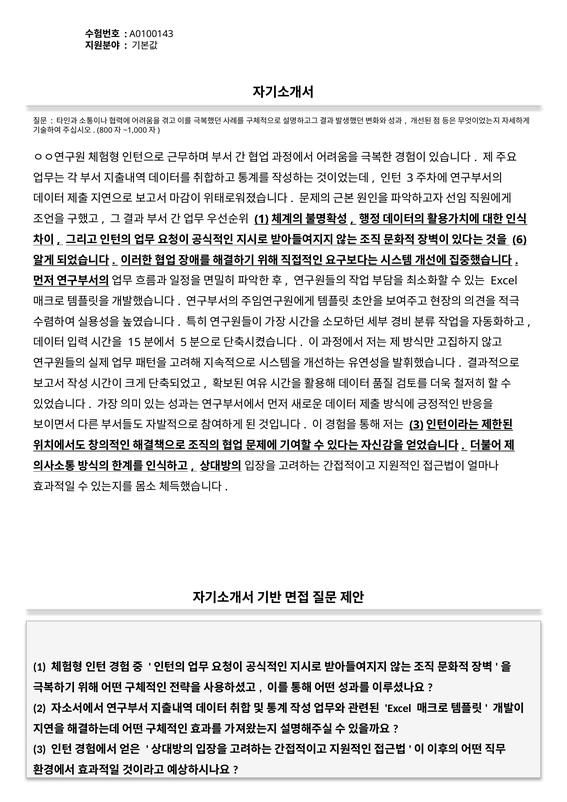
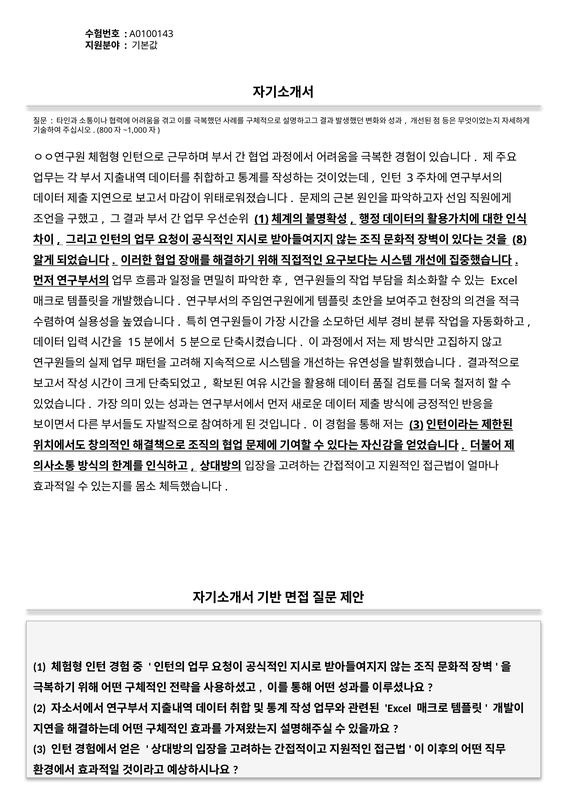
6: 6 -> 8
